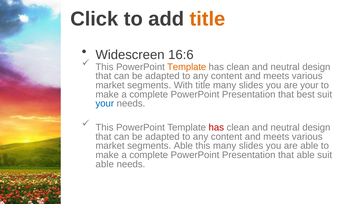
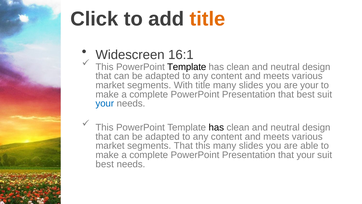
16:6: 16:6 -> 16:1
Template at (187, 67) colour: orange -> black
has at (216, 127) colour: red -> black
segments Able: Able -> That
that able: able -> your
able at (105, 164): able -> best
